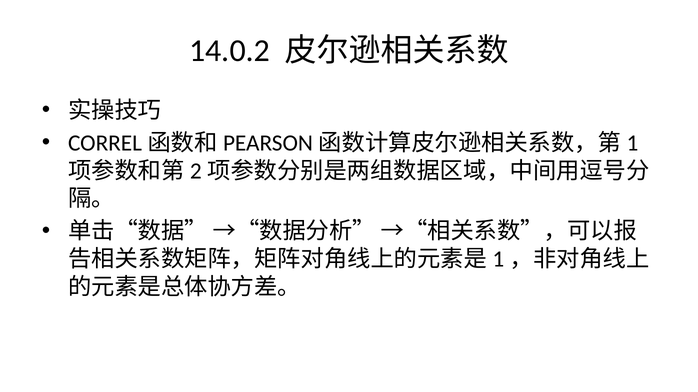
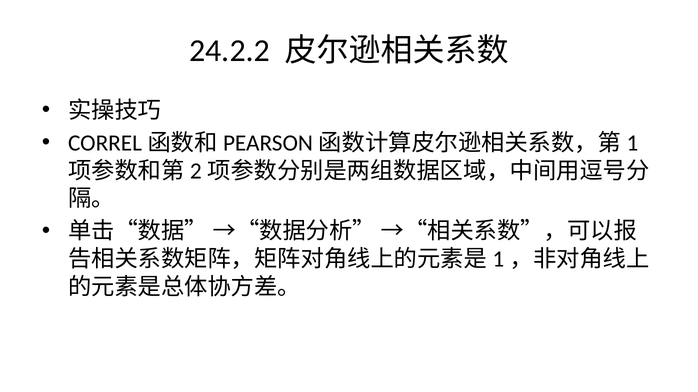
14.0.2: 14.0.2 -> 24.2.2
